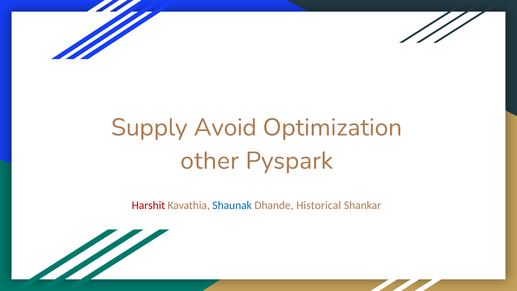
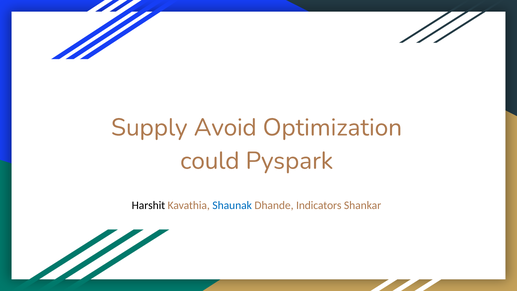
other: other -> could
Harshit colour: red -> black
Historical: Historical -> Indicators
